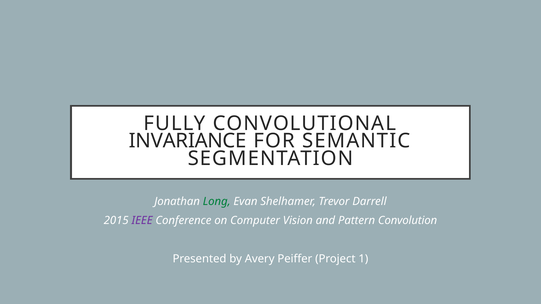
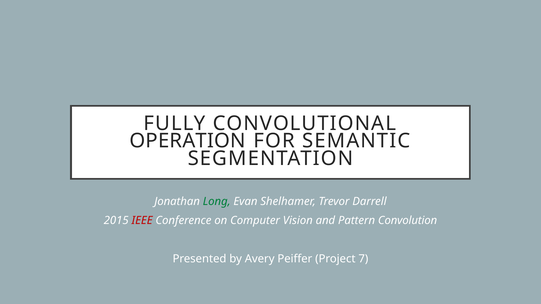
INVARIANCE: INVARIANCE -> OPERATION
IEEE colour: purple -> red
1: 1 -> 7
